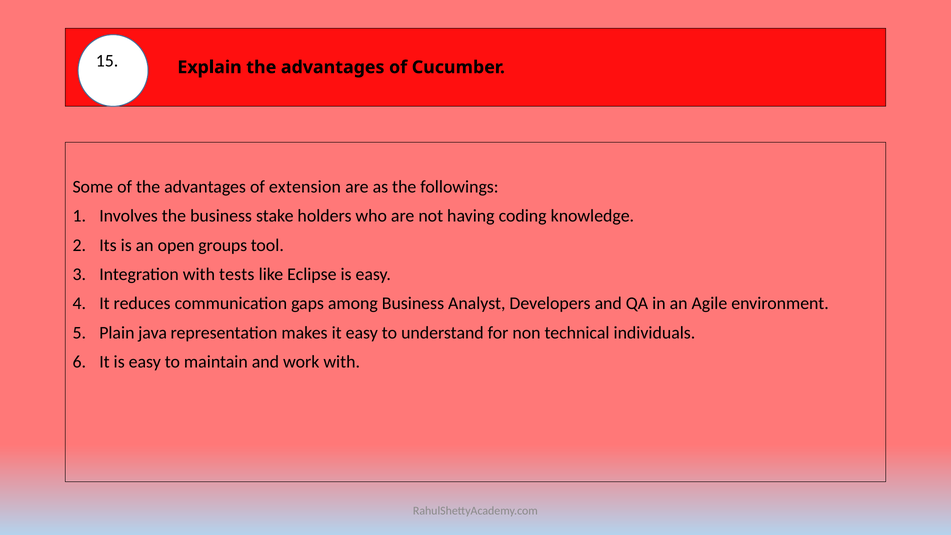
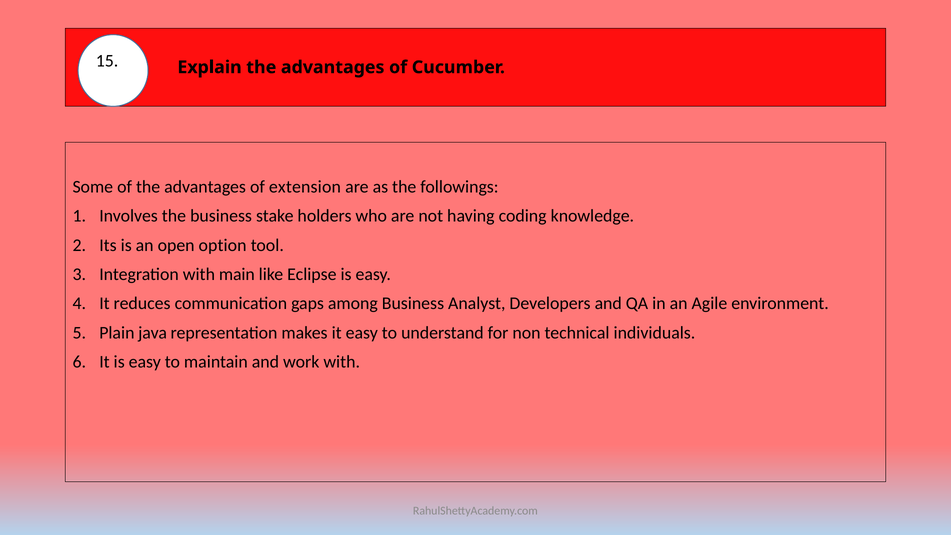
groups: groups -> option
tests: tests -> main
